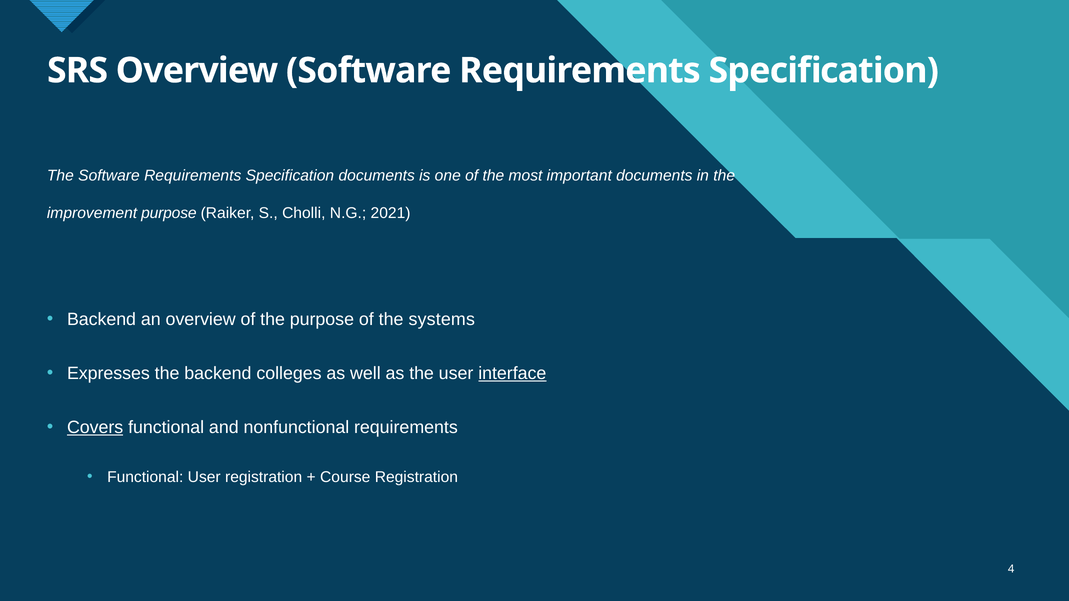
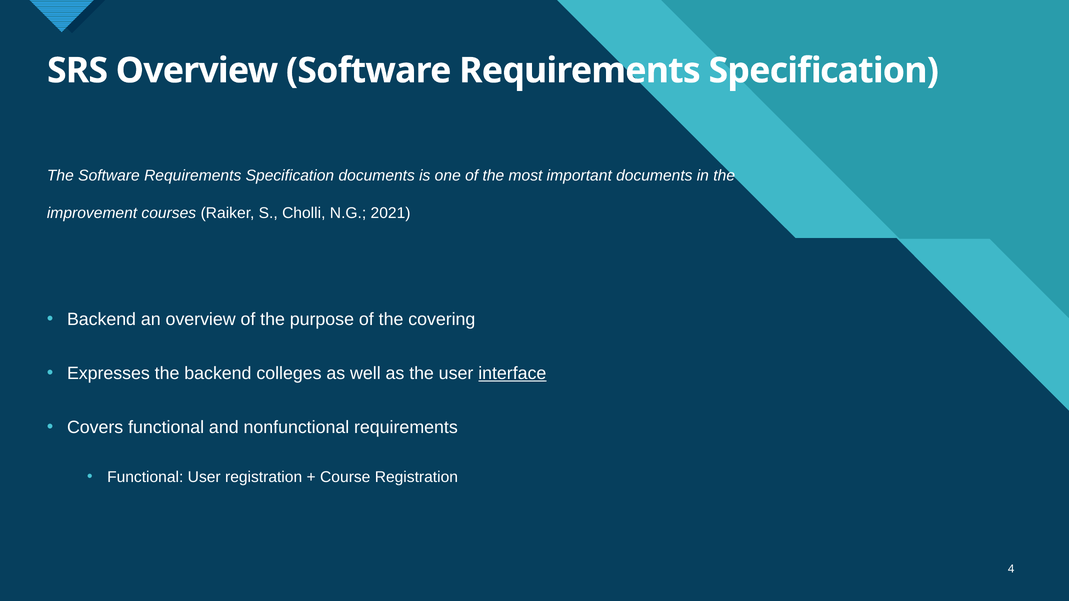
improvement purpose: purpose -> courses
systems: systems -> covering
Covers underline: present -> none
